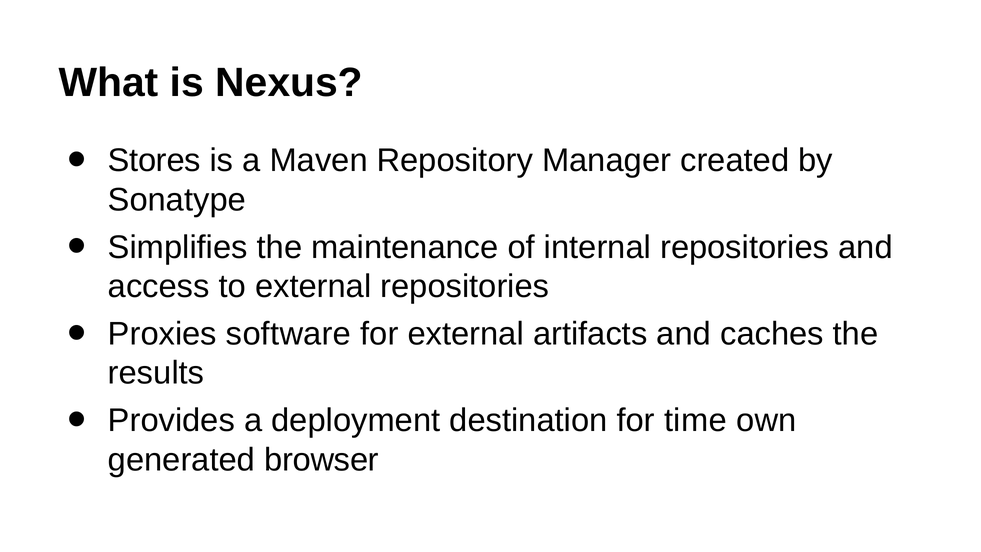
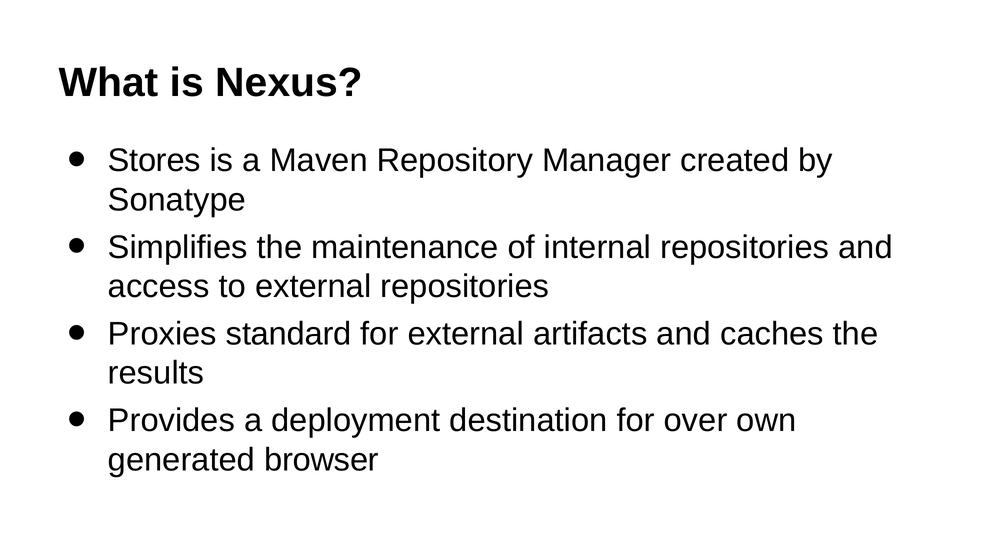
software: software -> standard
time: time -> over
